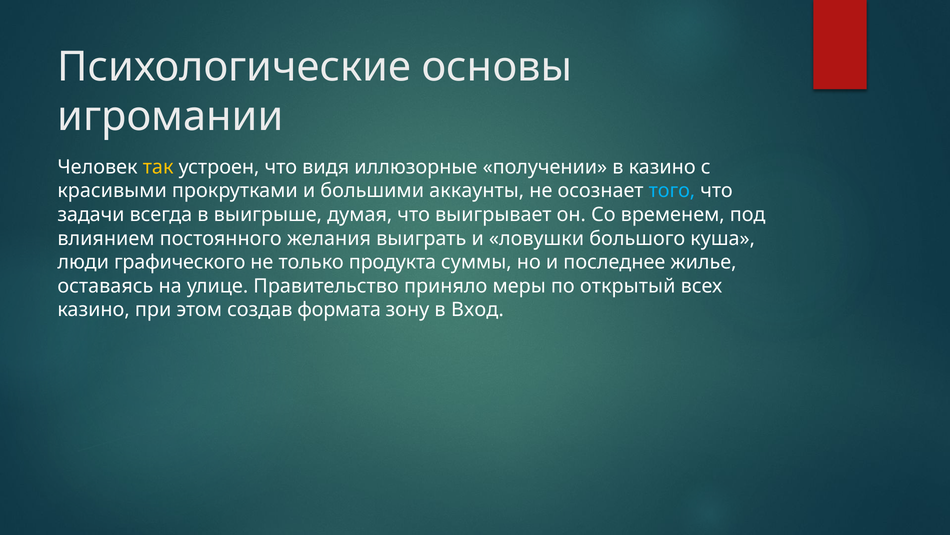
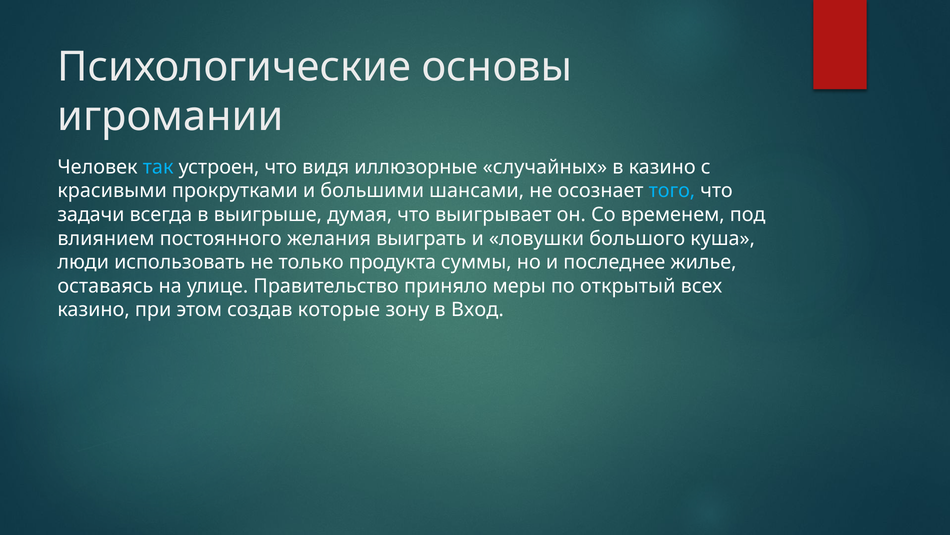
так colour: yellow -> light blue
получении: получении -> случайных
аккаунты: аккаунты -> шансами
графического: графического -> использовать
формата: формата -> которые
